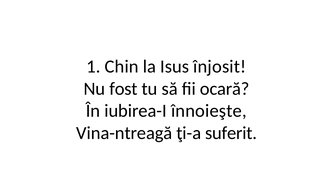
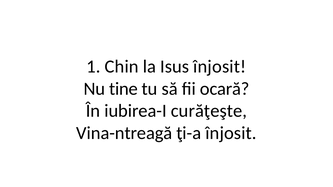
fost: fost -> tine
înnoieşte: înnoieşte -> curăţeşte
ţi-a suferit: suferit -> înjosit
